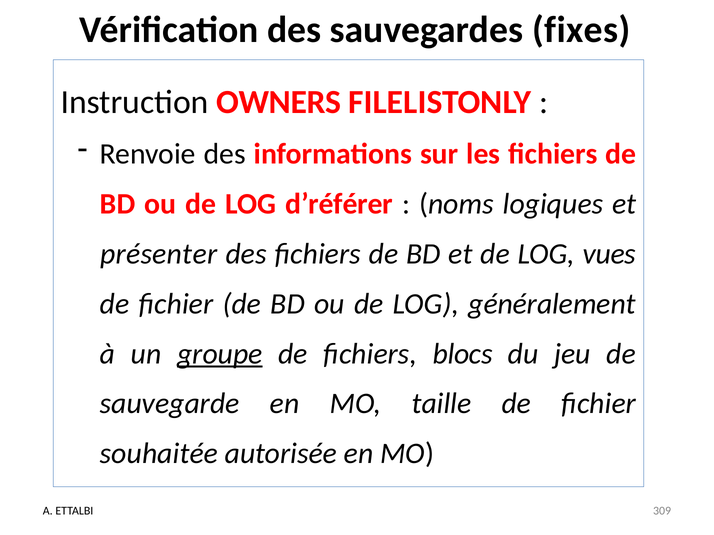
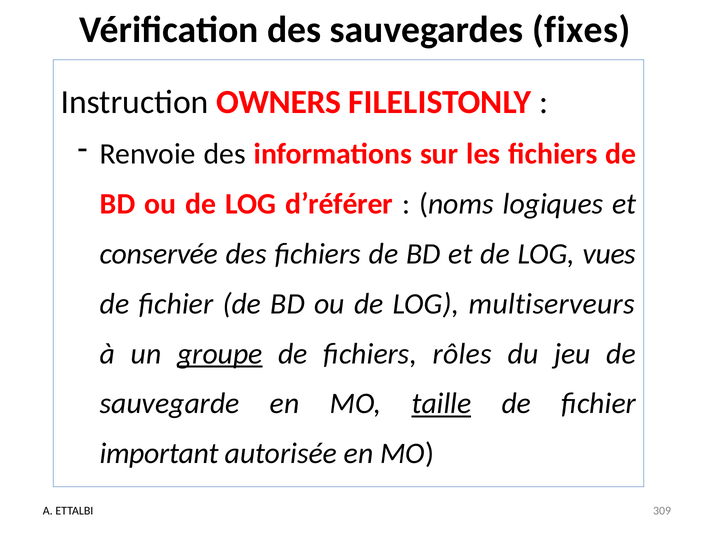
présenter: présenter -> conservée
généralement: généralement -> multiserveurs
blocs: blocs -> rôles
taille underline: none -> present
souhaitée: souhaitée -> important
